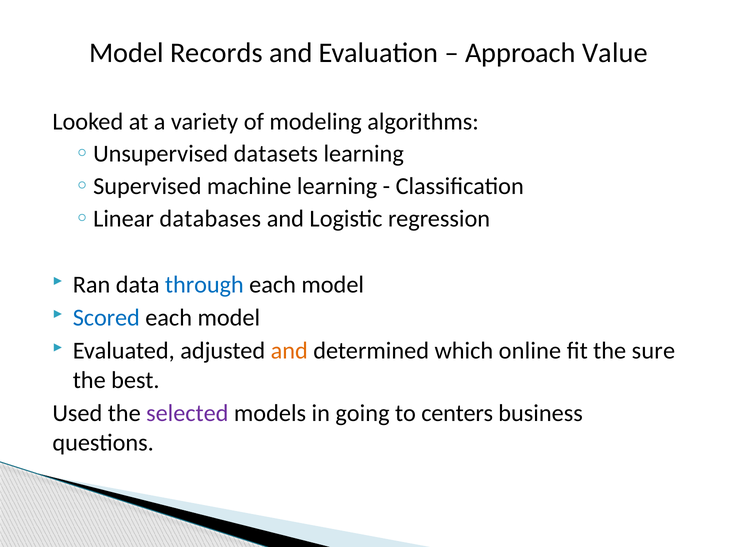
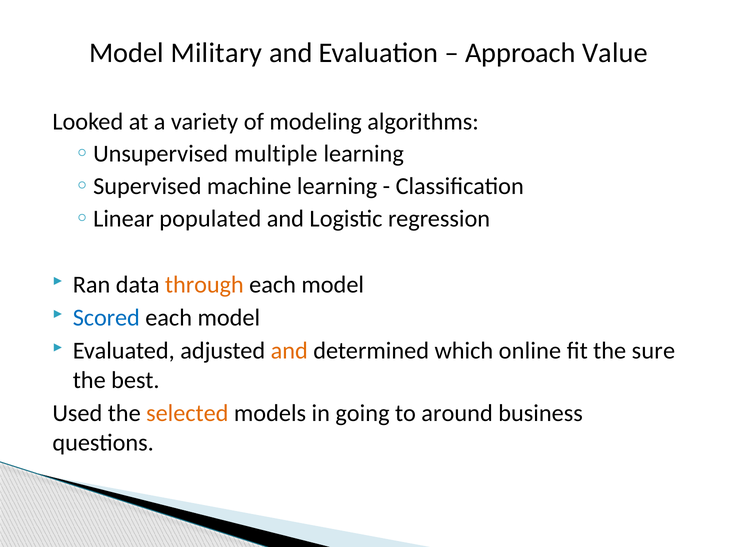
Records: Records -> Military
datasets: datasets -> multiple
databases: databases -> populated
through colour: blue -> orange
selected colour: purple -> orange
centers: centers -> around
